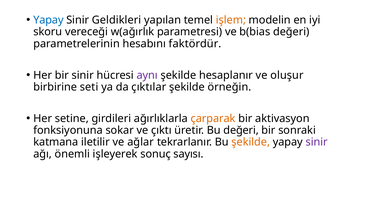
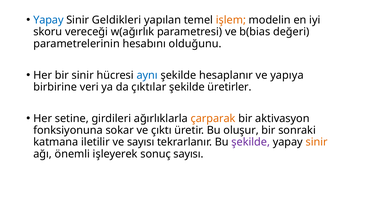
faktördür: faktördür -> olduğunu
aynı colour: purple -> blue
oluşur: oluşur -> yapıya
seti: seti -> veri
örneğin: örneğin -> üretirler
Bu değeri: değeri -> oluşur
ve ağlar: ağlar -> sayısı
şekilde at (251, 142) colour: orange -> purple
sinir at (317, 142) colour: purple -> orange
